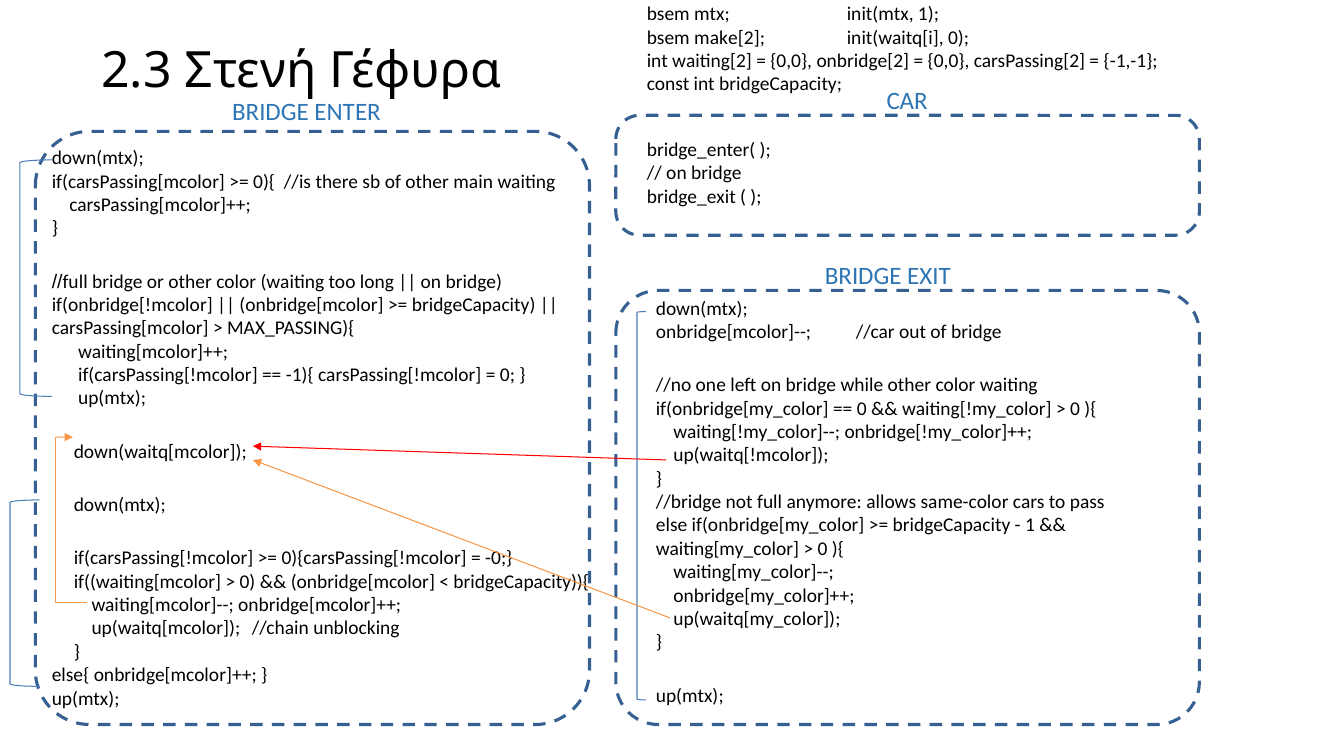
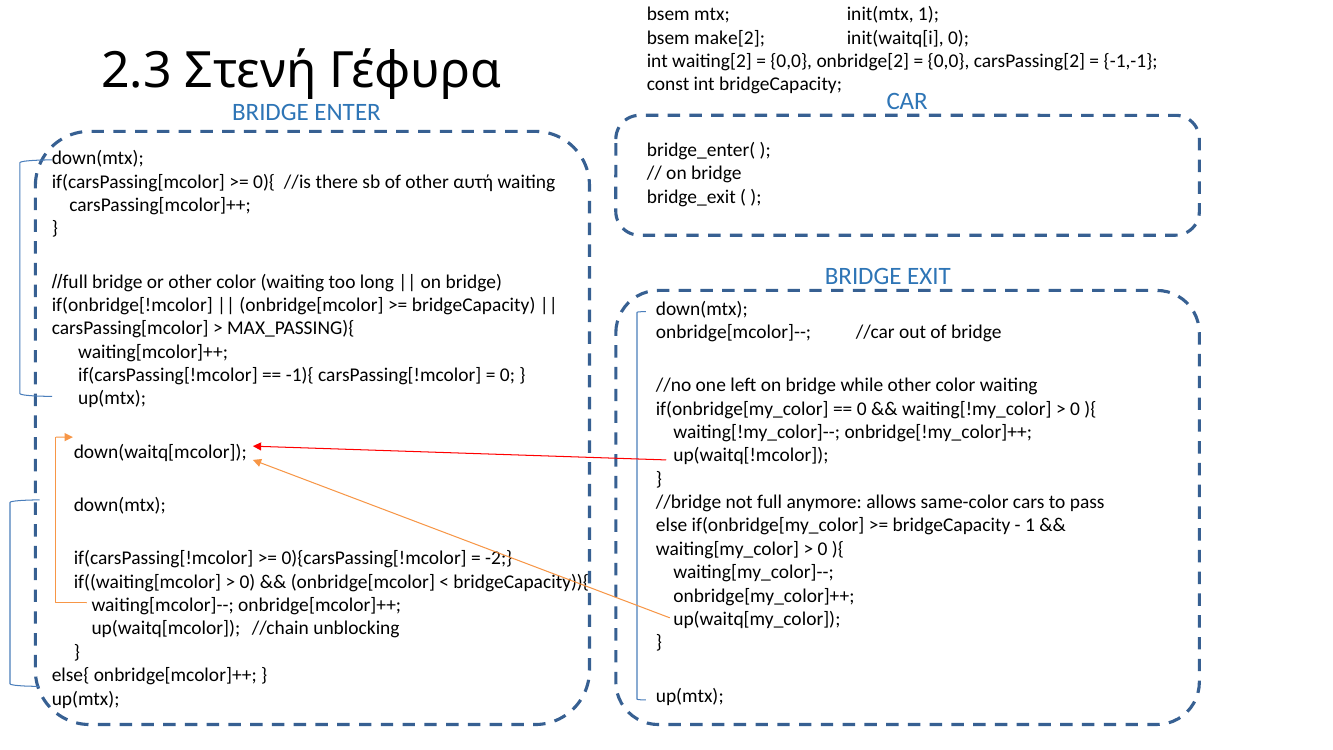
main: main -> αυτή
-0: -0 -> -2
